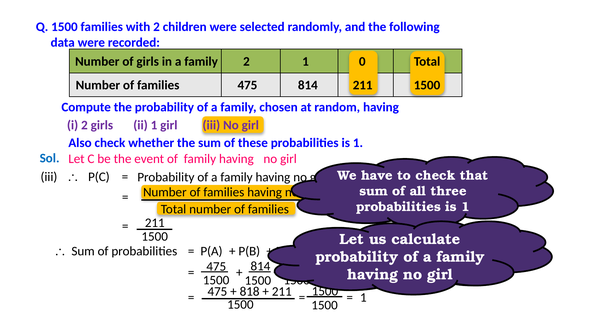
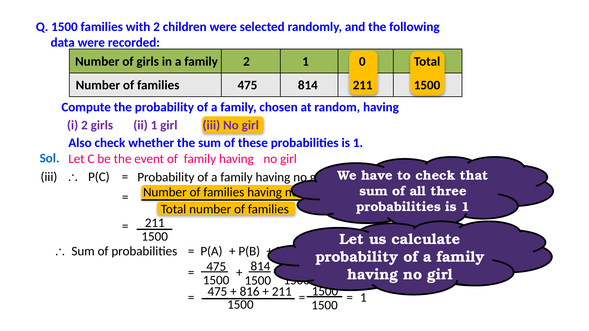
818: 818 -> 816
